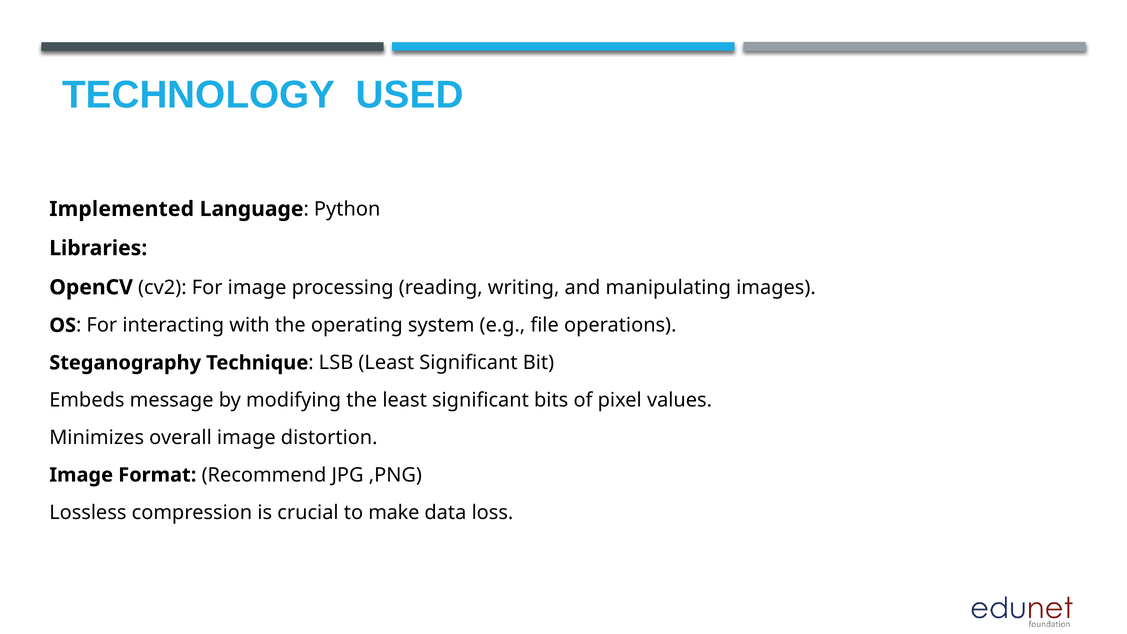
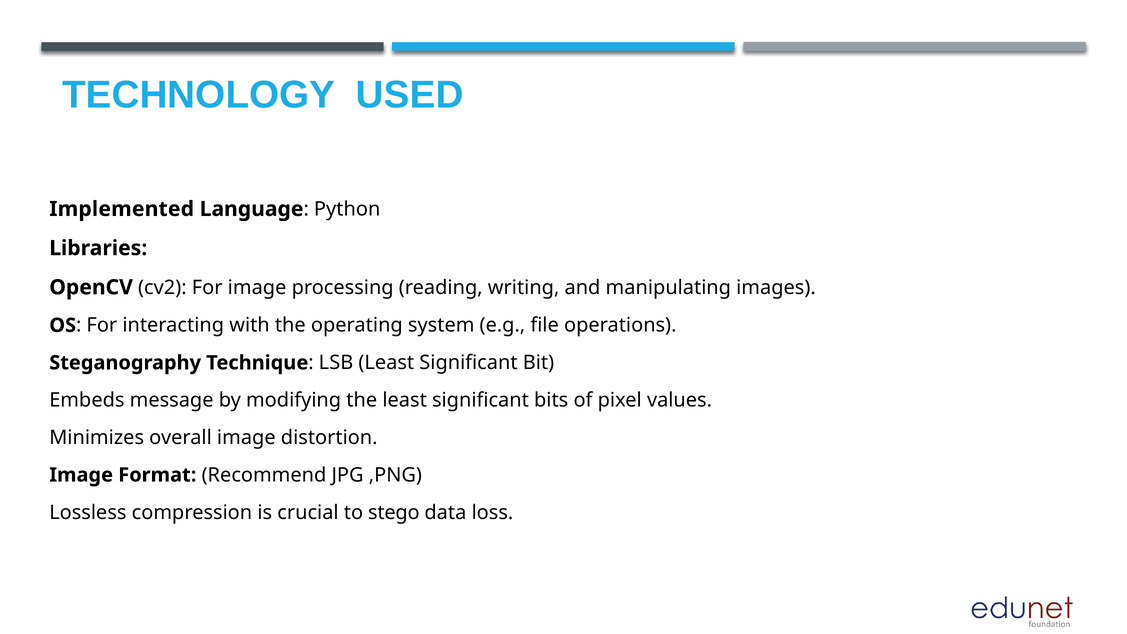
make: make -> stego
